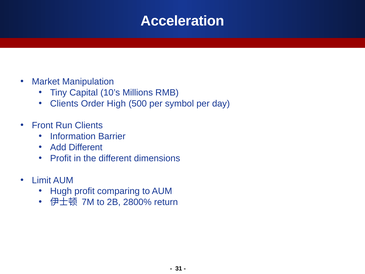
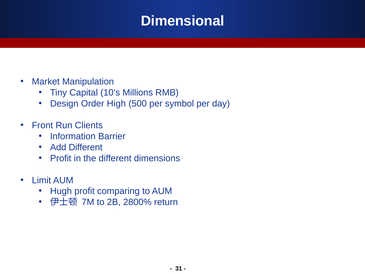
Acceleration: Acceleration -> Dimensional
Clients at (64, 103): Clients -> Design
